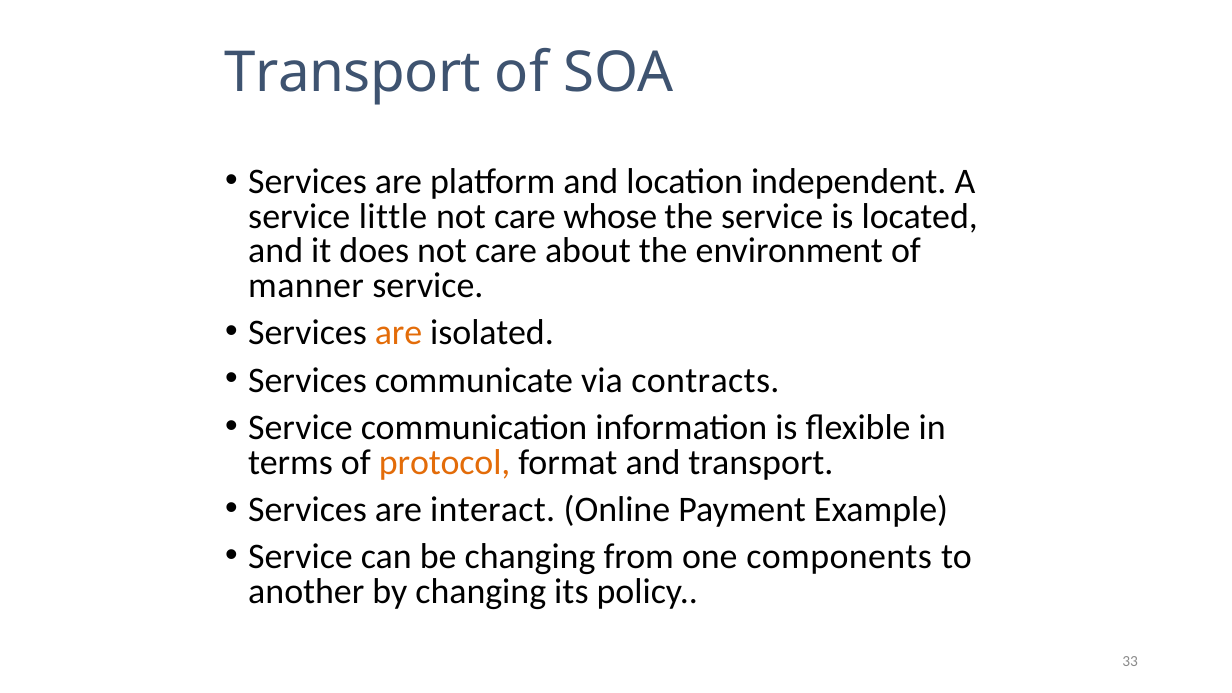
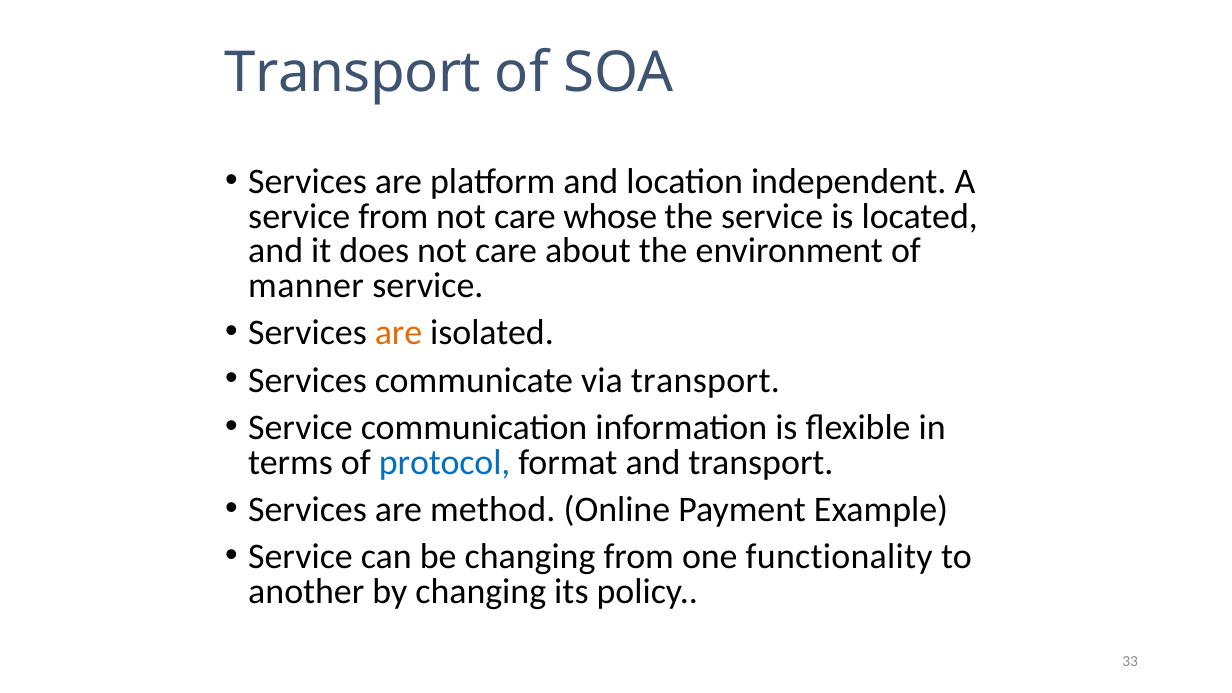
service little: little -> from
via contracts: contracts -> transport
protocol colour: orange -> blue
interact: interact -> method
components: components -> functionality
